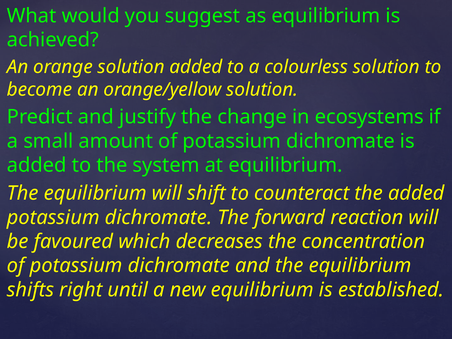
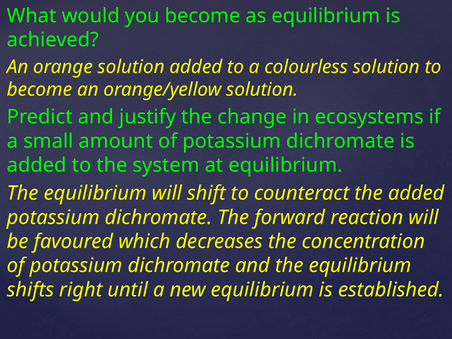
you suggest: suggest -> become
